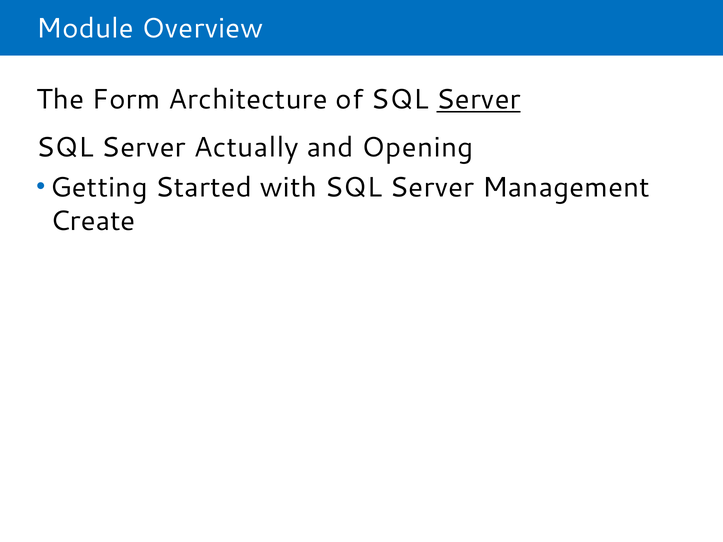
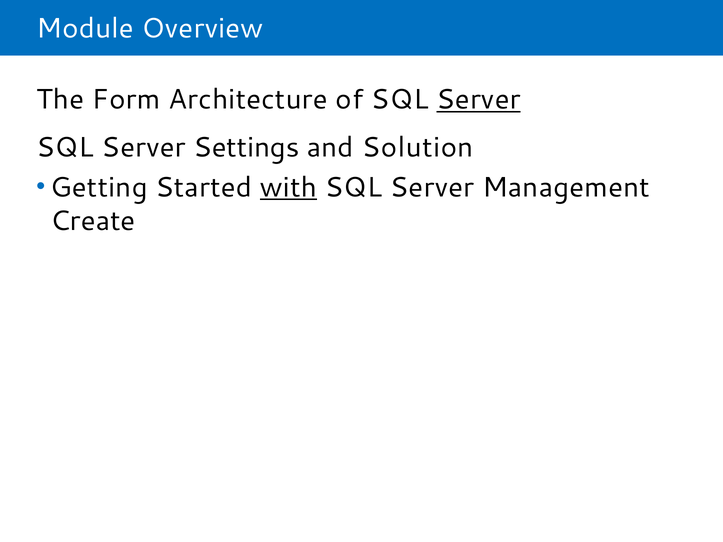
Actually: Actually -> Settings
Opening: Opening -> Solution
with underline: none -> present
